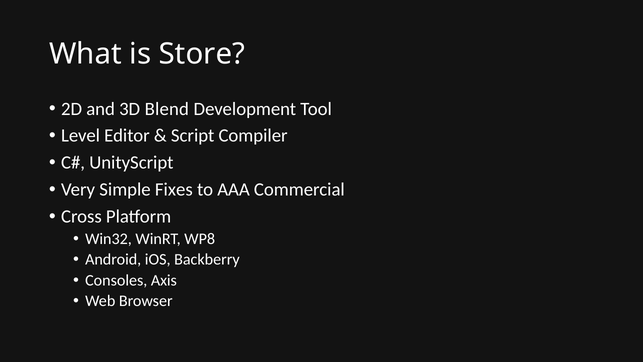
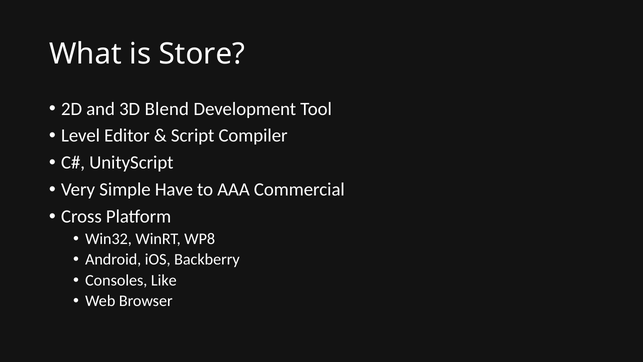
Fixes: Fixes -> Have
Axis: Axis -> Like
